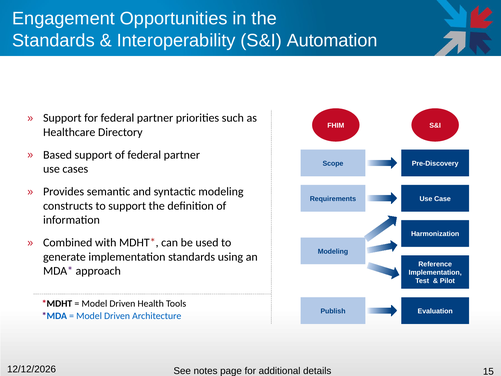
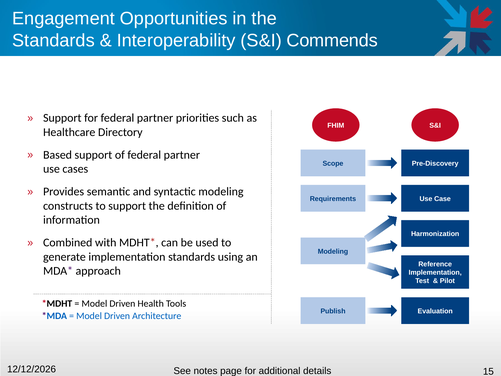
Automation: Automation -> Commends
